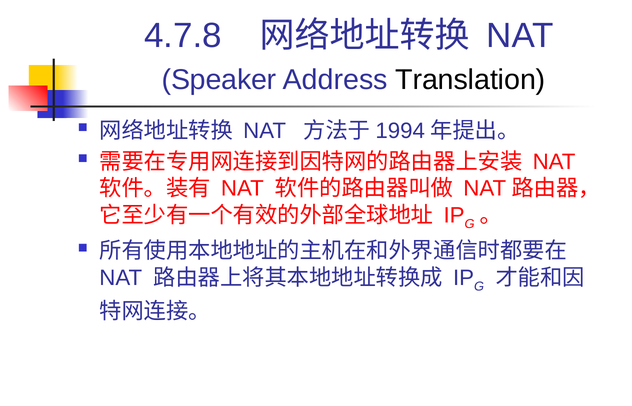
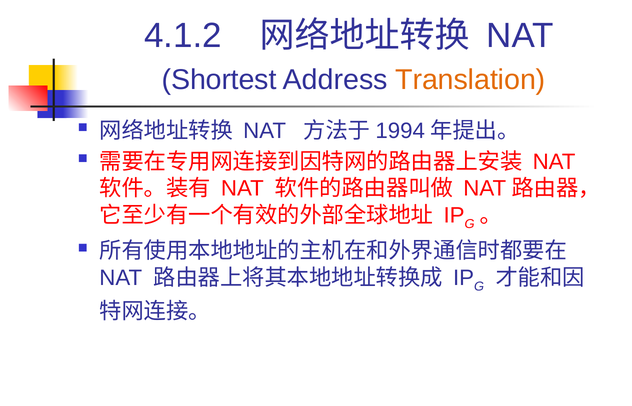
4.7.8: 4.7.8 -> 4.1.2
Speaker: Speaker -> Shortest
Translation colour: black -> orange
